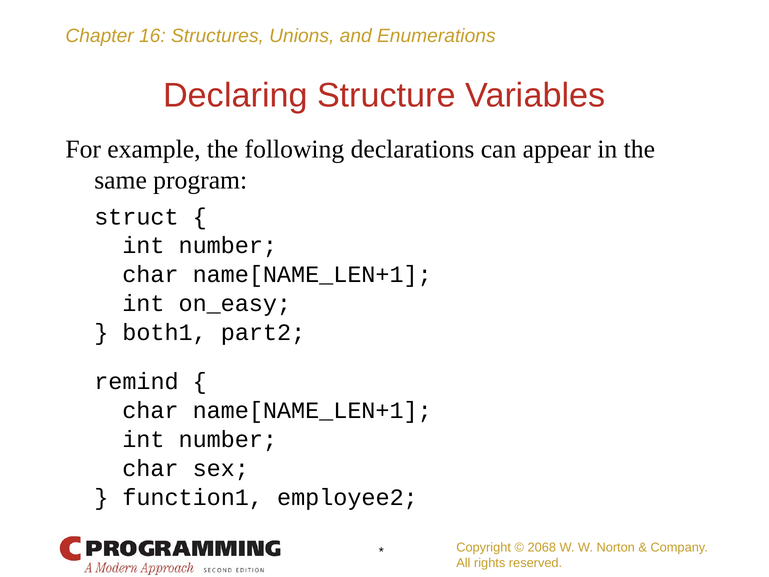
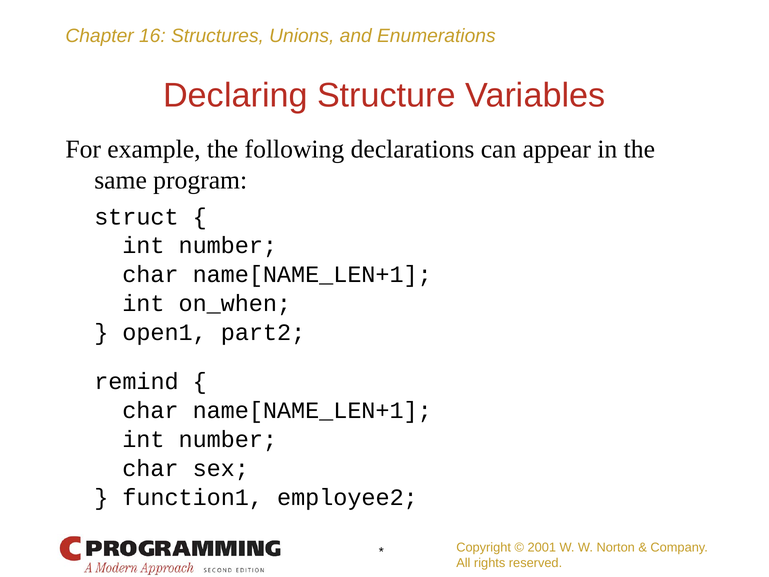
on_easy: on_easy -> on_when
both1: both1 -> open1
2068: 2068 -> 2001
